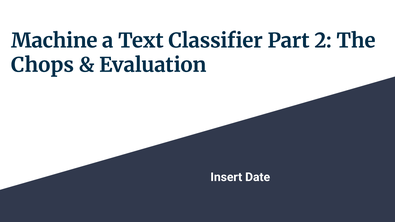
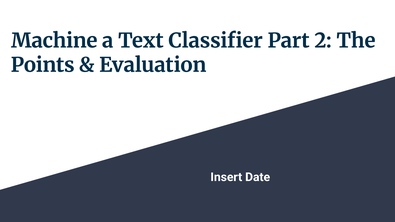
Chops: Chops -> Points
